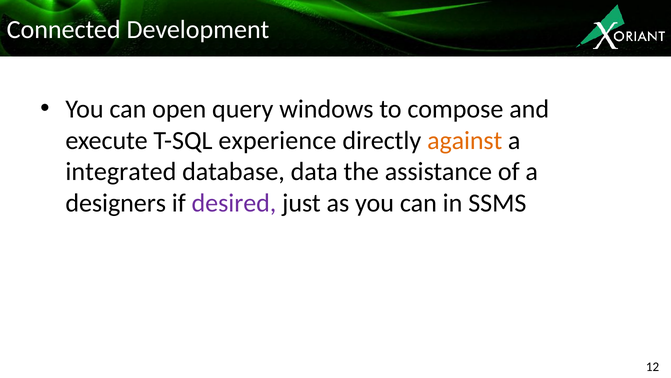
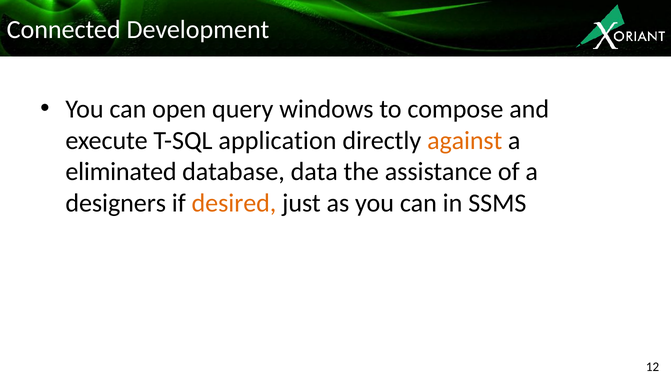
experience: experience -> application
integrated: integrated -> eliminated
desired colour: purple -> orange
